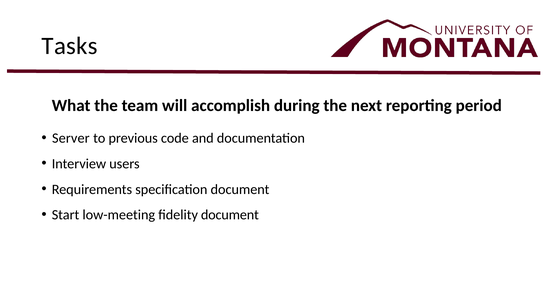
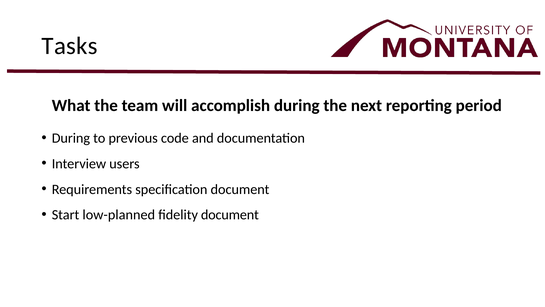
Server at (71, 138): Server -> During
low-meeting: low-meeting -> low-planned
